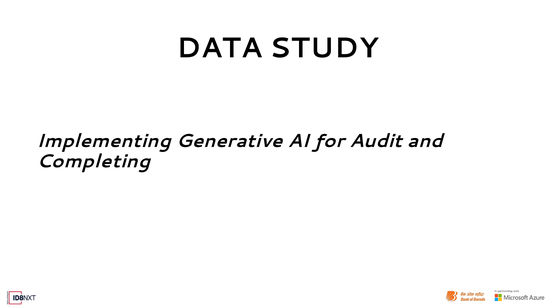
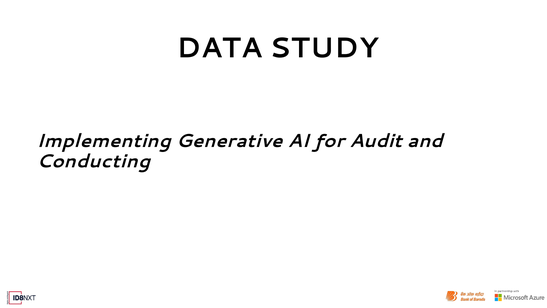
Completing: Completing -> Conducting
